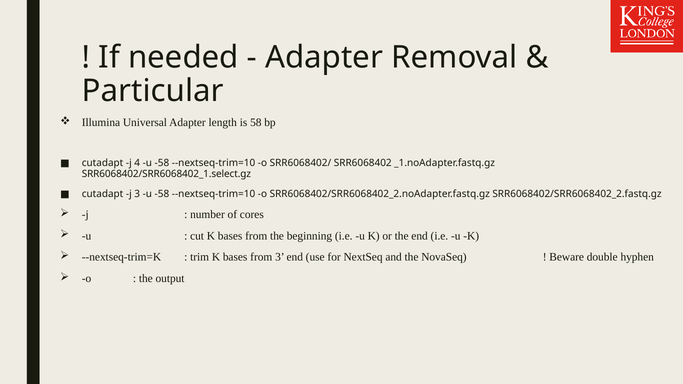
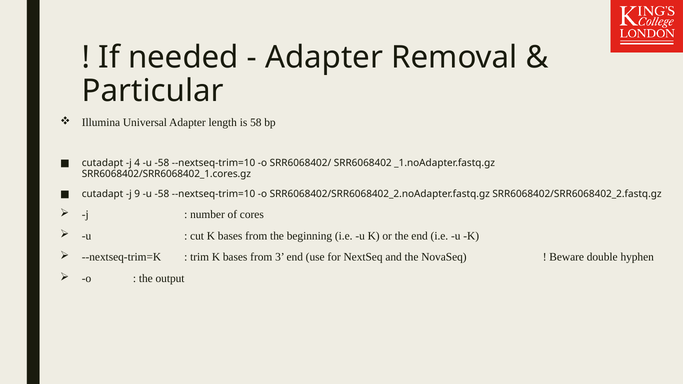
SRR6068402/SRR6068402_1.select.gz: SRR6068402/SRR6068402_1.select.gz -> SRR6068402/SRR6068402_1.cores.gz
j 3: 3 -> 9
